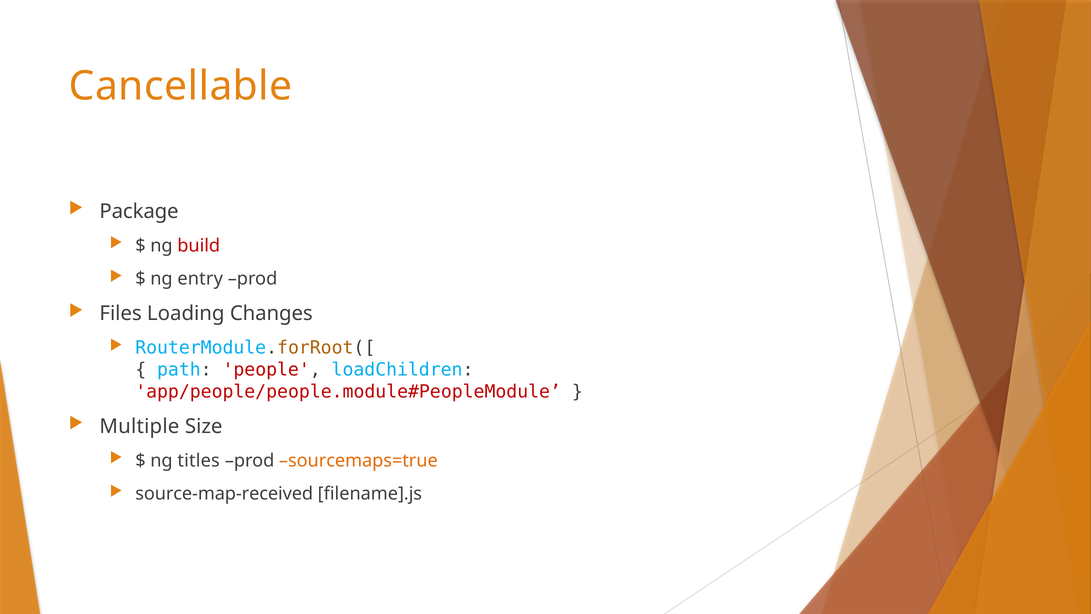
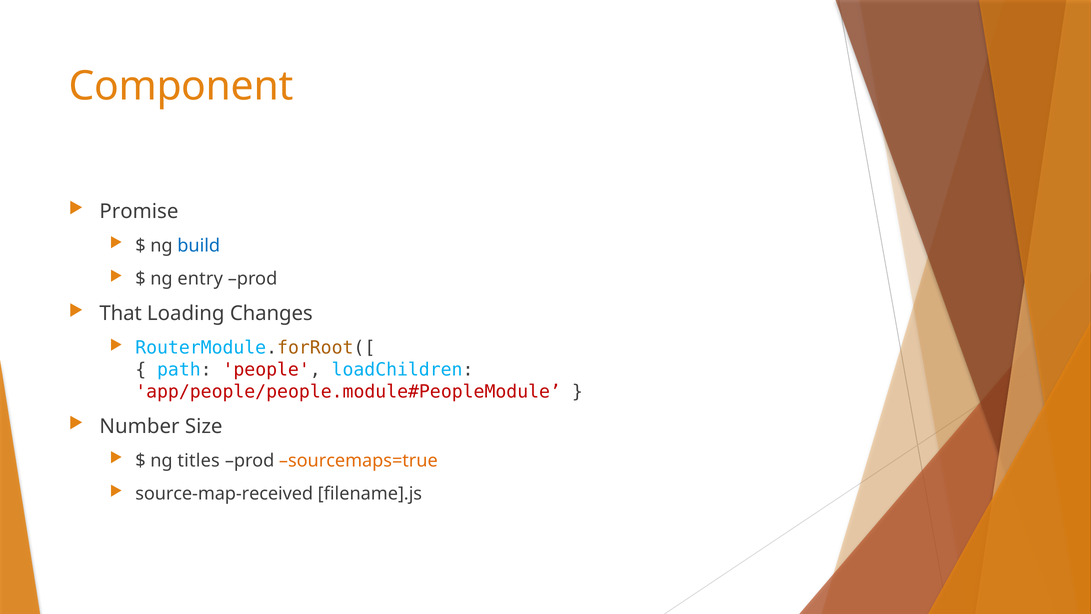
Cancellable: Cancellable -> Component
Package: Package -> Promise
build colour: red -> blue
Files: Files -> That
Multiple: Multiple -> Number
